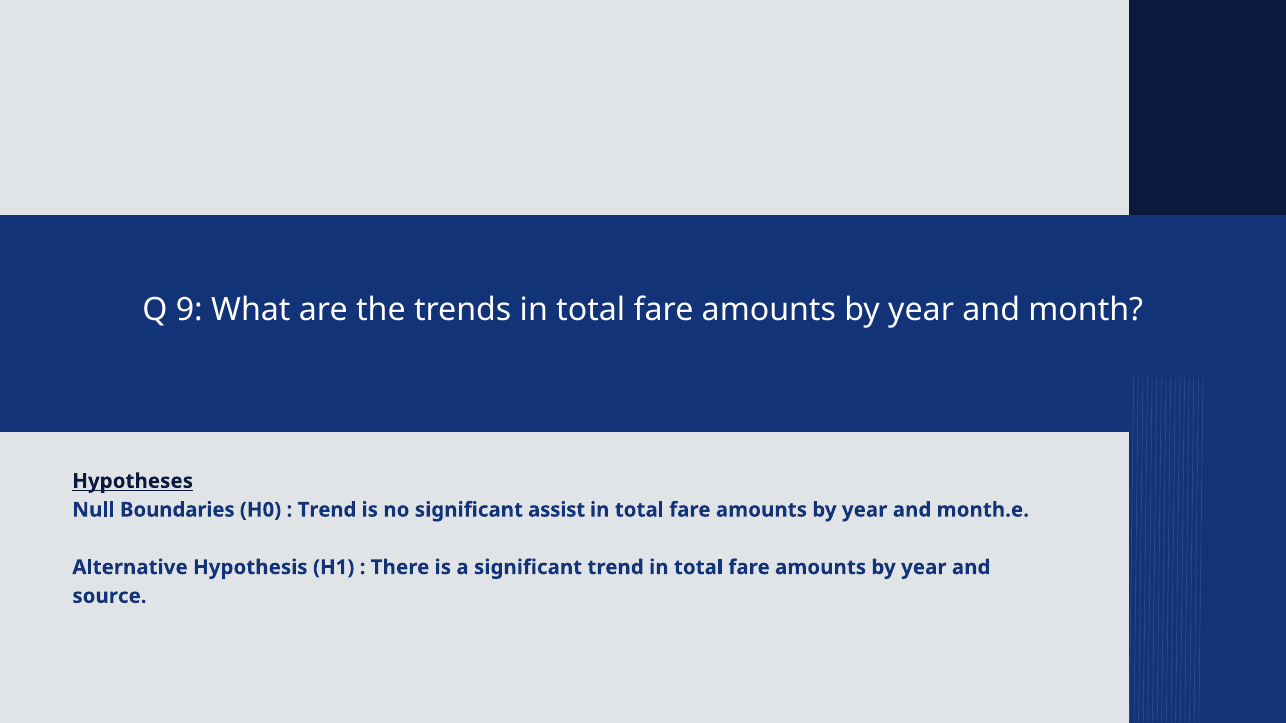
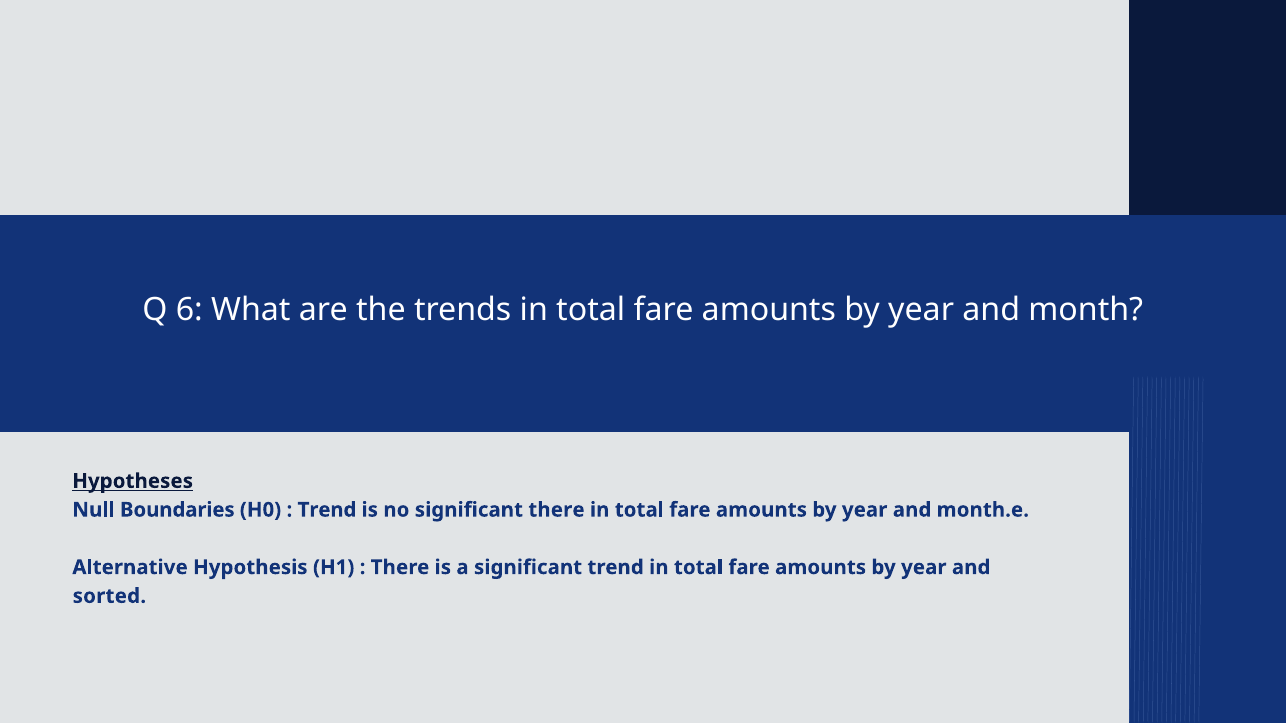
9: 9 -> 6
significant assist: assist -> there
source: source -> sorted
